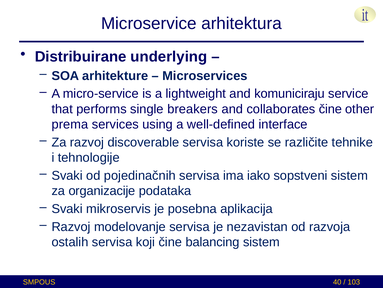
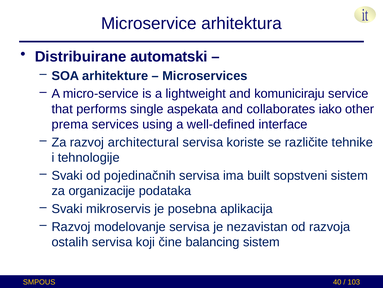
underlying: underlying -> automatski
breakers: breakers -> aspekata
collaborates čine: čine -> iako
discoverable: discoverable -> architectural
iako: iako -> built
